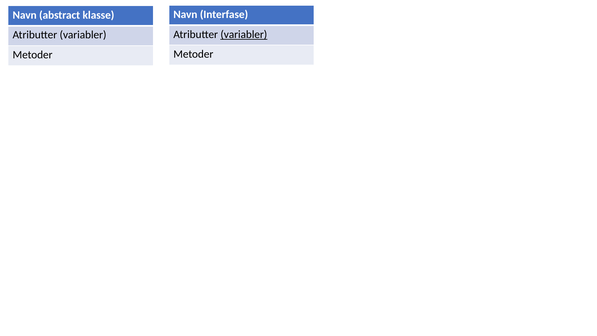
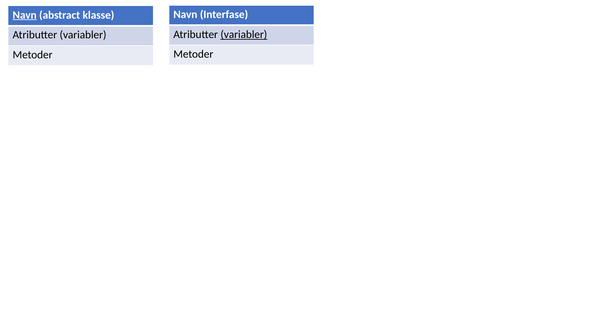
Navn at (25, 15) underline: none -> present
